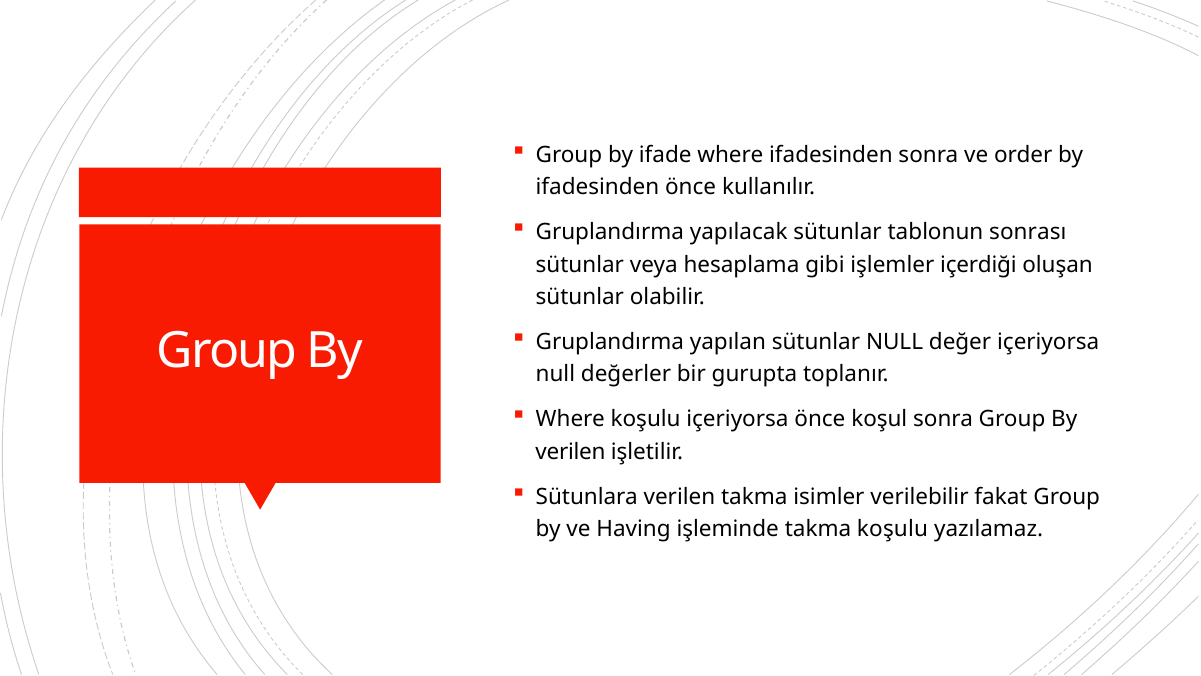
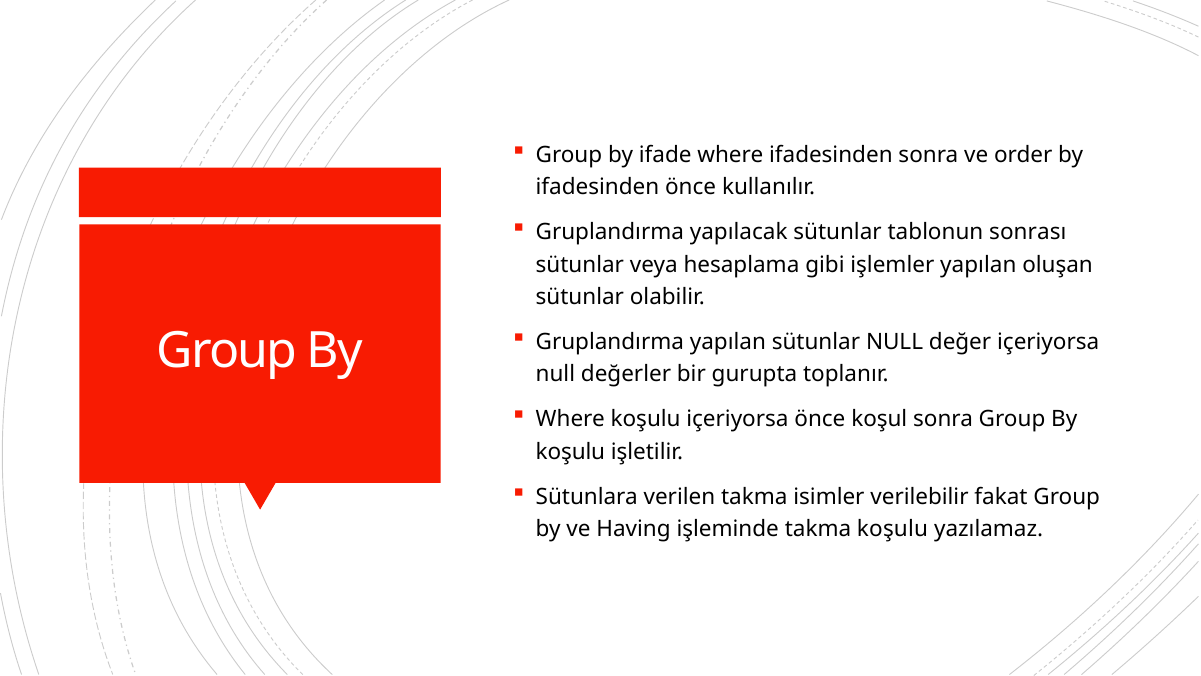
işlemler içerdiği: içerdiği -> yapılan
verilen at (570, 452): verilen -> koşulu
